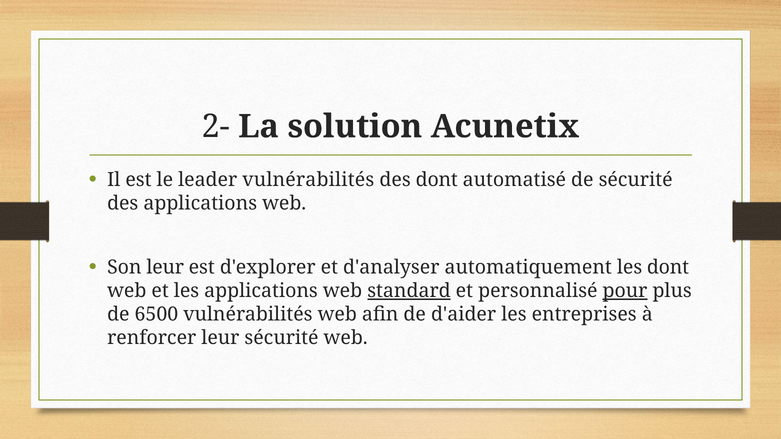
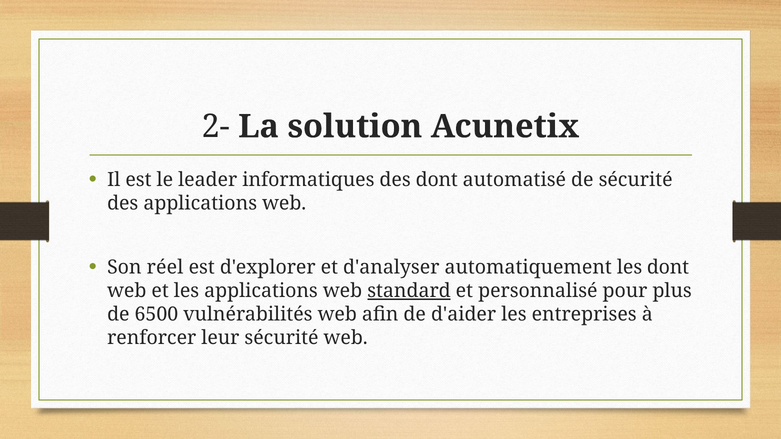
leader vulnérabilités: vulnérabilités -> informatiques
Son leur: leur -> réel
pour underline: present -> none
